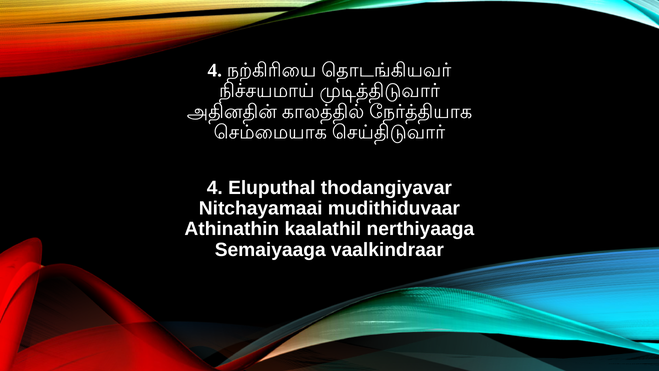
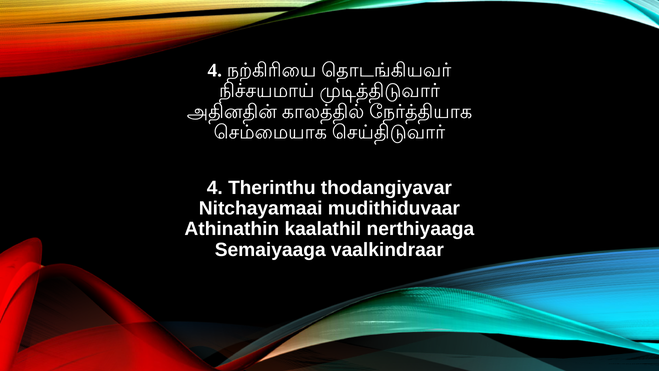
Eluputhal: Eluputhal -> Therinthu
